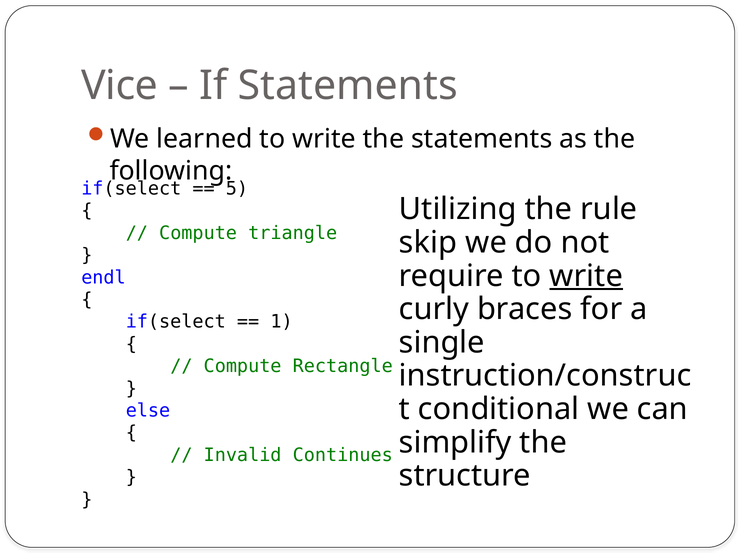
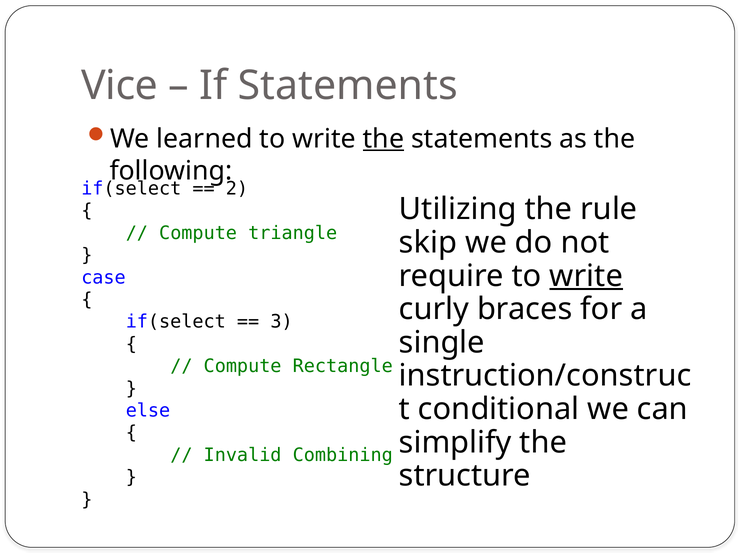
the at (383, 139) underline: none -> present
5: 5 -> 2
endl: endl -> case
1: 1 -> 3
Continues: Continues -> Combining
